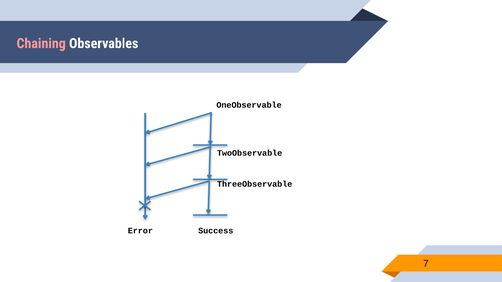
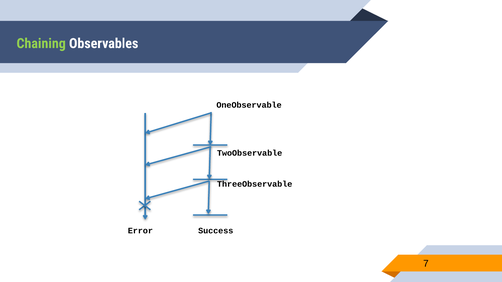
Chaining colour: pink -> light green
